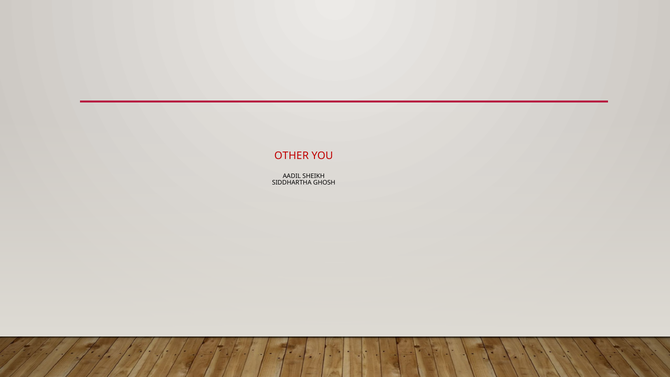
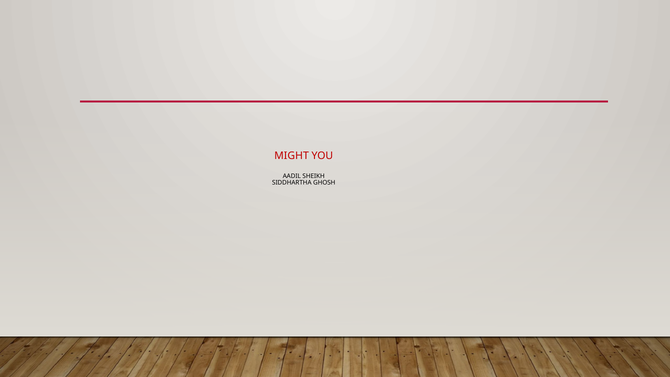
OTHER: OTHER -> MIGHT
